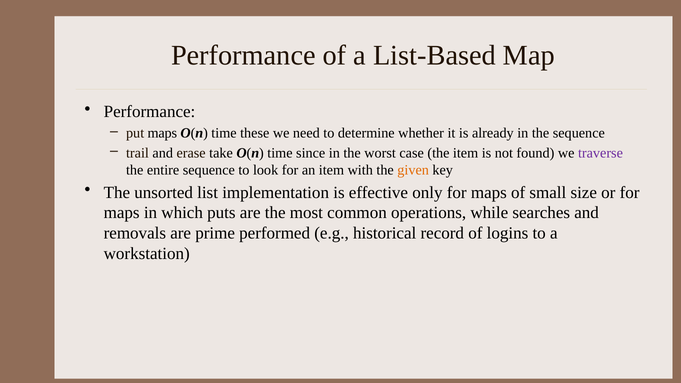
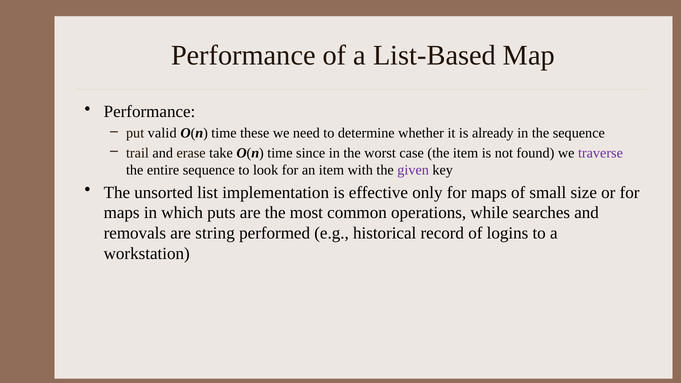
put maps: maps -> valid
given colour: orange -> purple
prime: prime -> string
